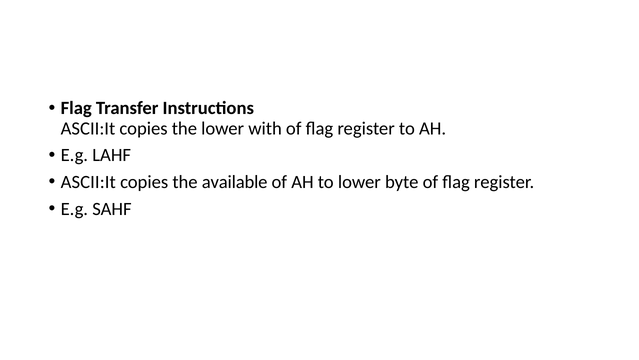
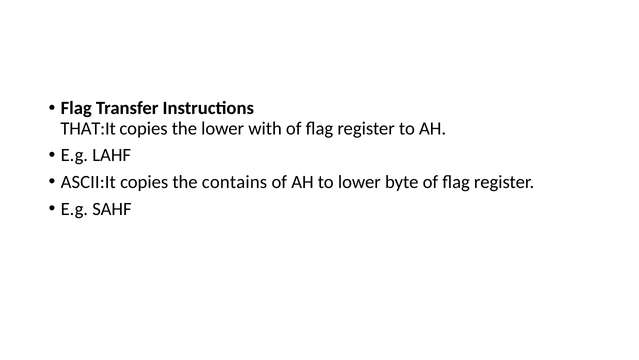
ASCII:It at (88, 128): ASCII:It -> THAT:It
available: available -> contains
